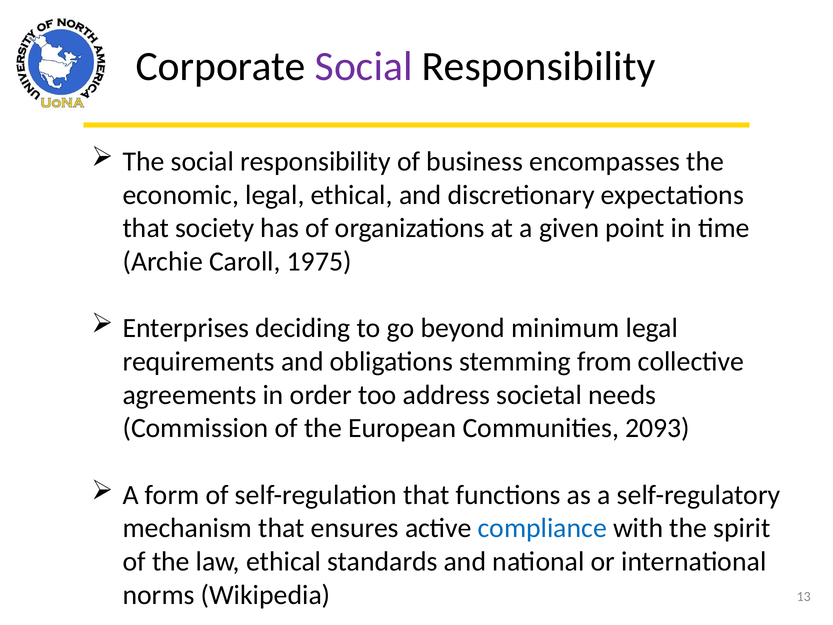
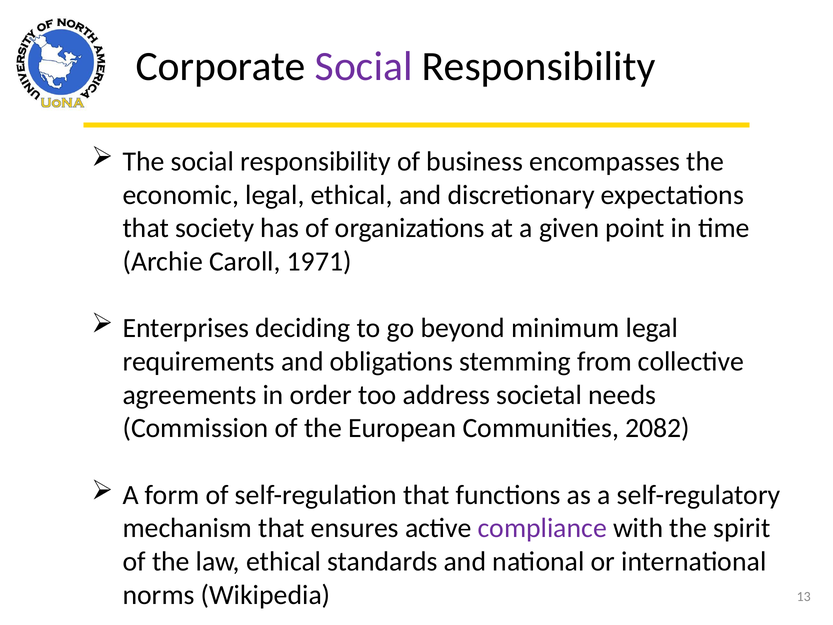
1975: 1975 -> 1971
2093: 2093 -> 2082
compliance colour: blue -> purple
